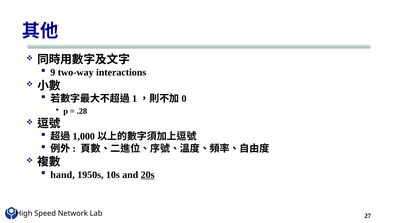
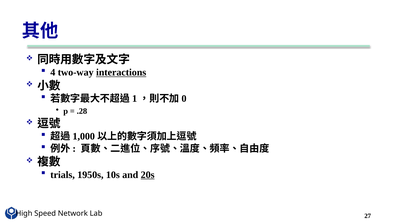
9: 9 -> 4
interactions underline: none -> present
hand: hand -> trials
